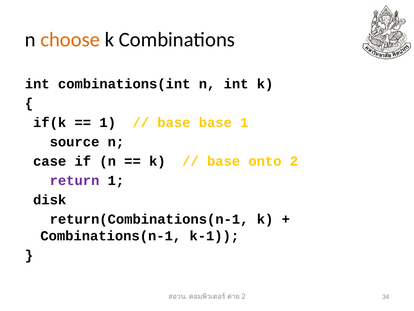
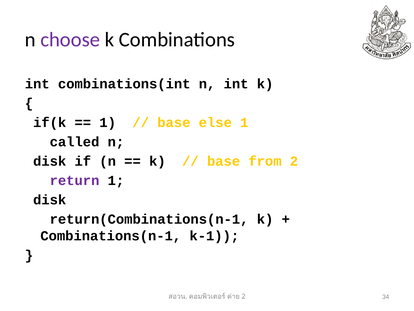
choose colour: orange -> purple
base base: base -> else
source: source -> called
case at (50, 161): case -> disk
onto: onto -> from
